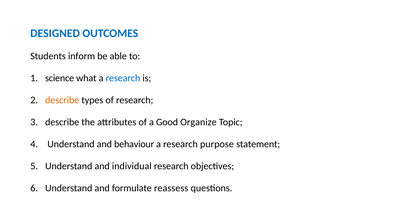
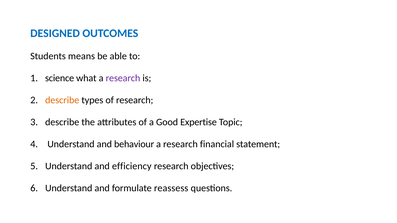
inform: inform -> means
research at (123, 78) colour: blue -> purple
Organize: Organize -> Expertise
purpose: purpose -> financial
individual: individual -> efficiency
